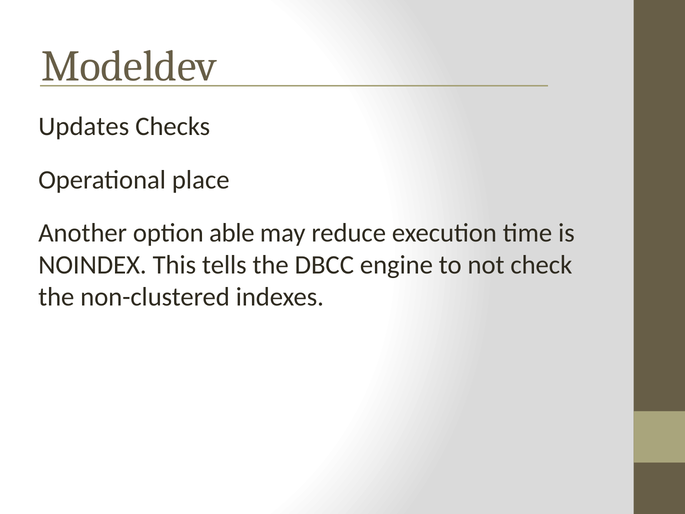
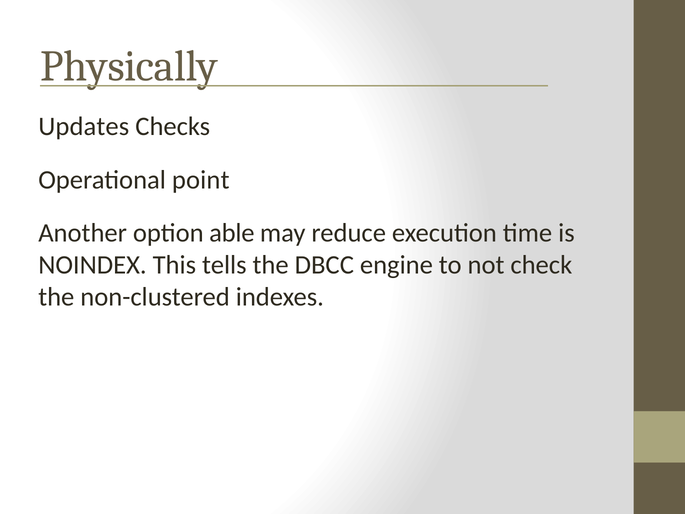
Modeldev: Modeldev -> Physically
place: place -> point
